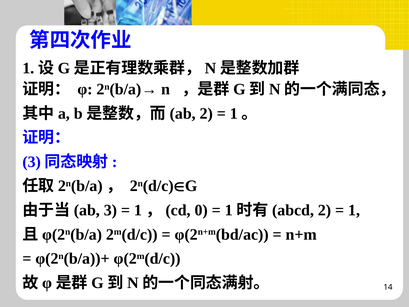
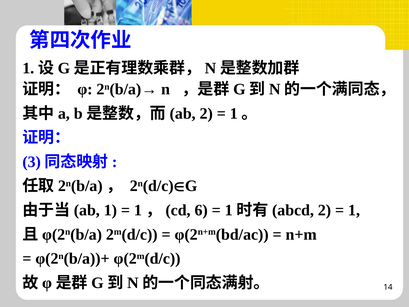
3 at (110, 210): 3 -> 1
0: 0 -> 6
